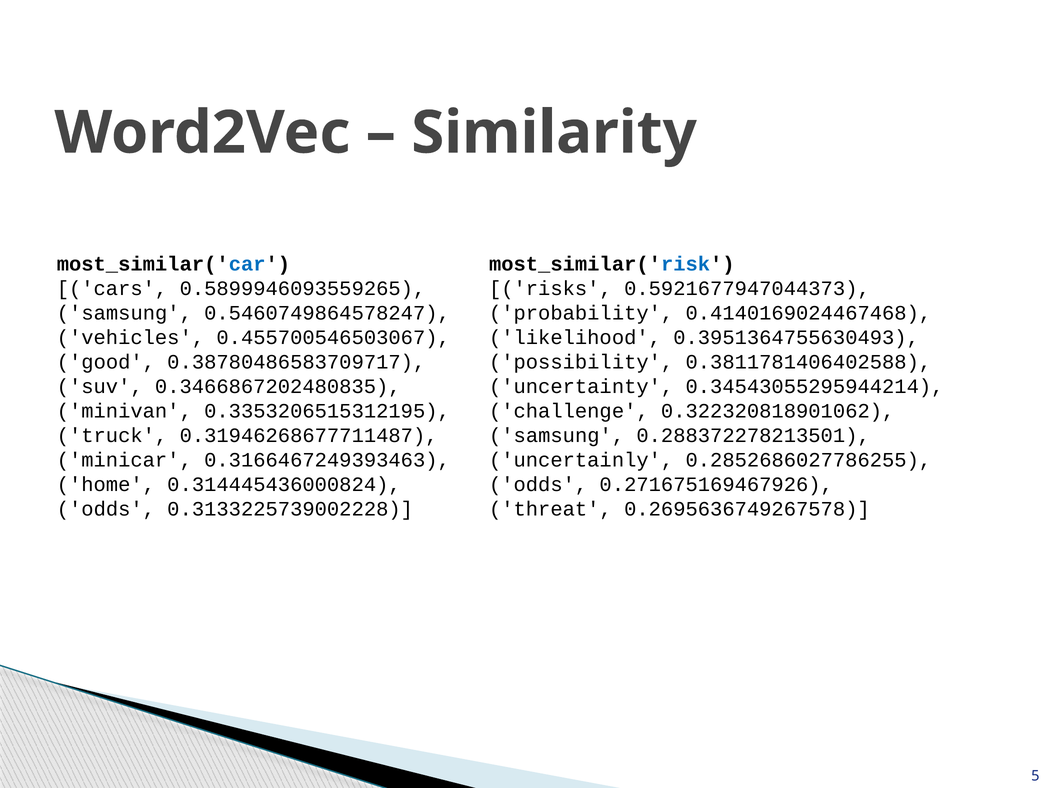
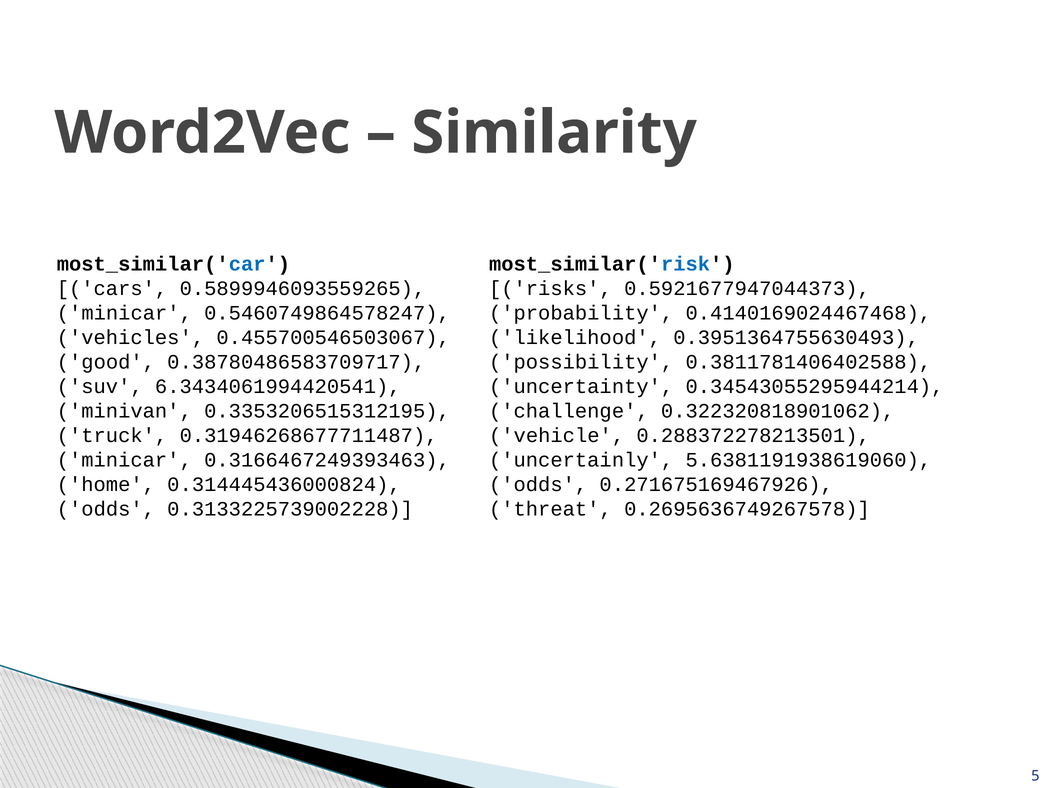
samsung at (124, 313): samsung -> minicar
0.3466867202480835: 0.3466867202480835 -> 6.3434061994420541
samsung at (557, 436): samsung -> vehicle
0.2852686027786255: 0.2852686027786255 -> 5.6381191938619060
